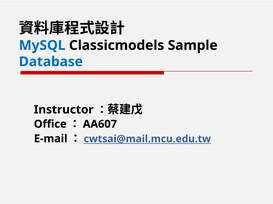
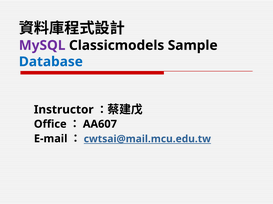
MySQL colour: blue -> purple
